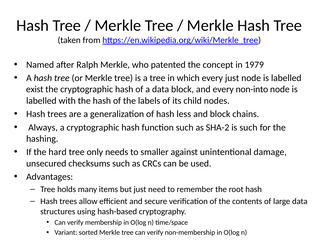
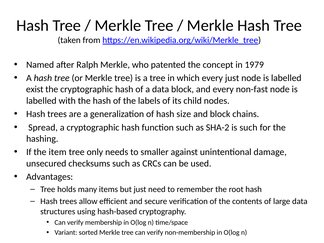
non-into: non-into -> non-fast
less: less -> size
Always: Always -> Spread
hard: hard -> item
